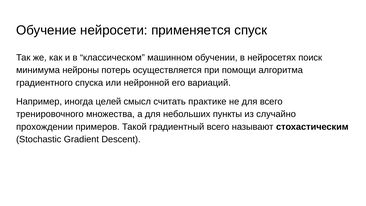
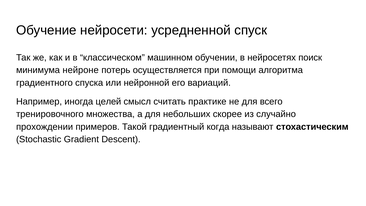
применяется: применяется -> усредненной
нейроны: нейроны -> нейроне
пункты: пункты -> скорее
градиентный всего: всего -> когда
